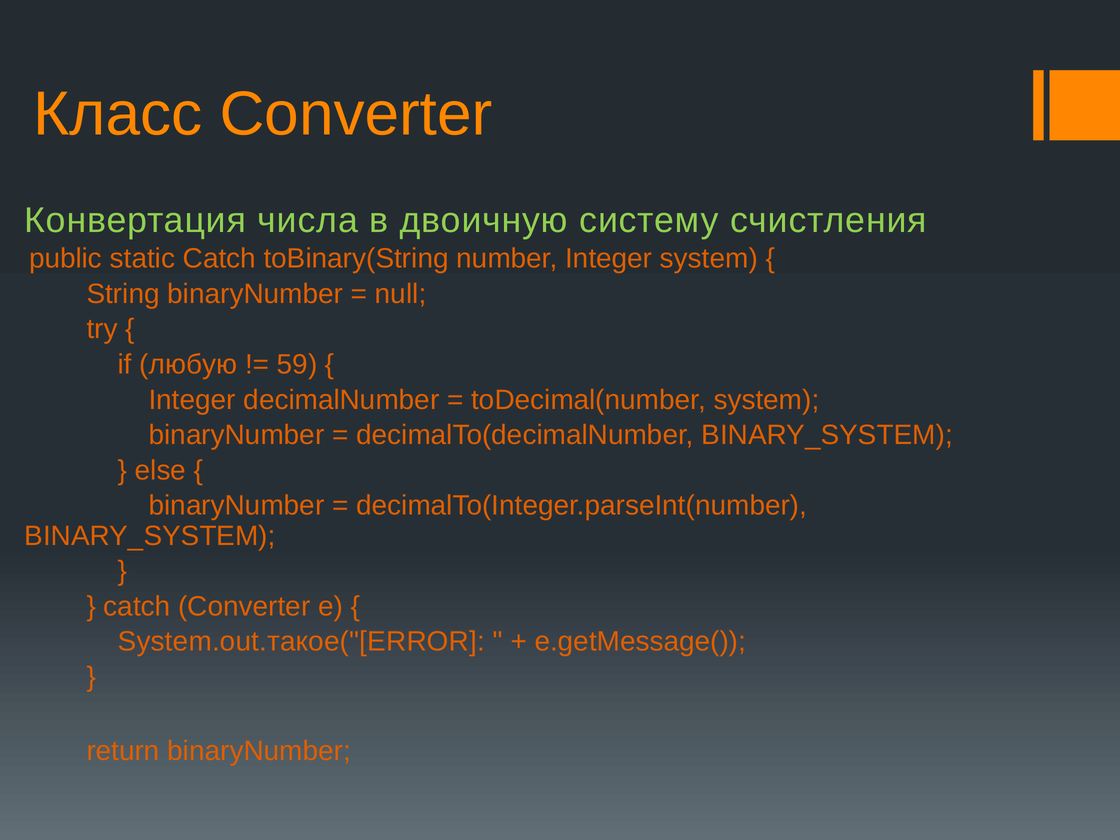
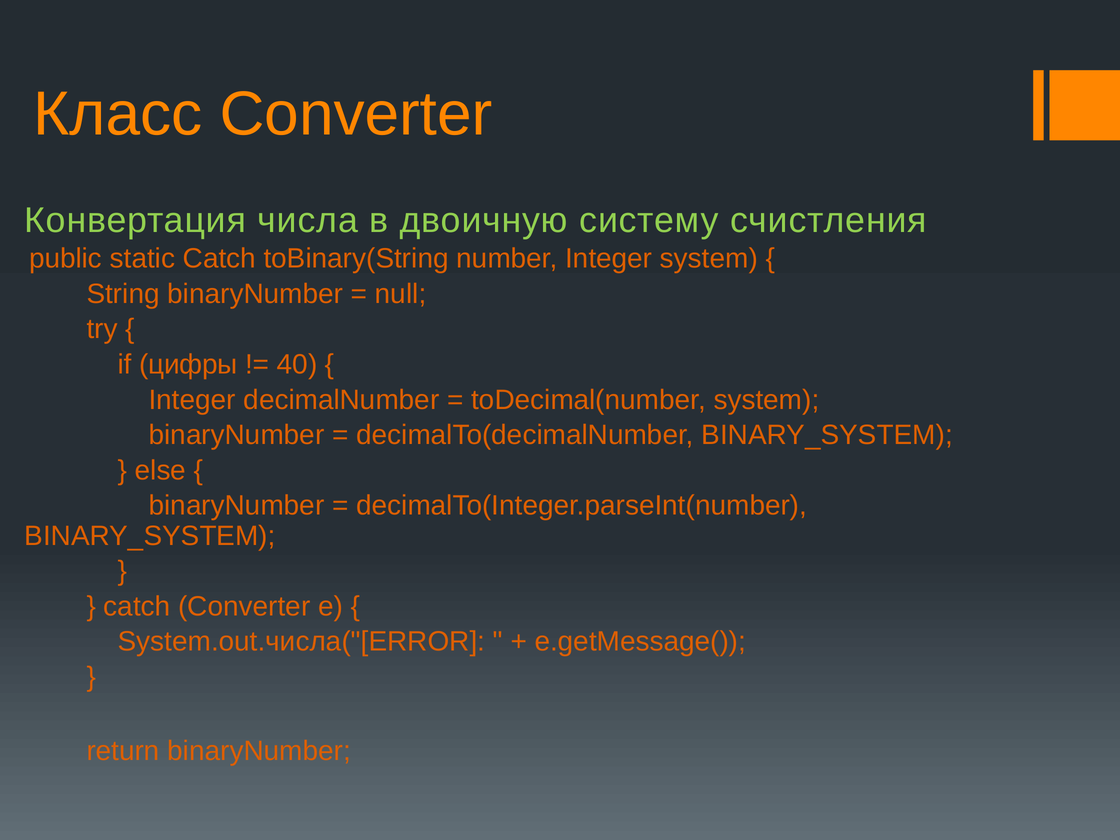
любую: любую -> цифры
59: 59 -> 40
System.out.такое("[ERROR: System.out.такое("[ERROR -> System.out.числа("[ERROR
